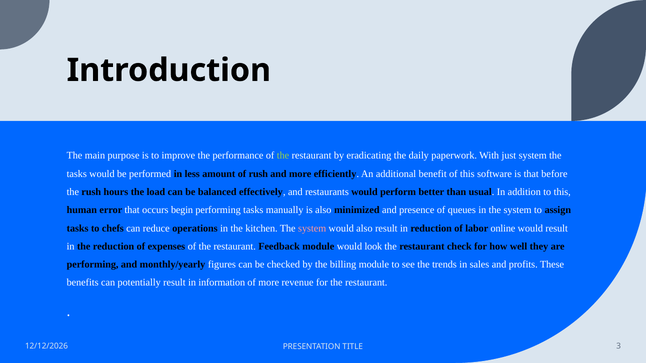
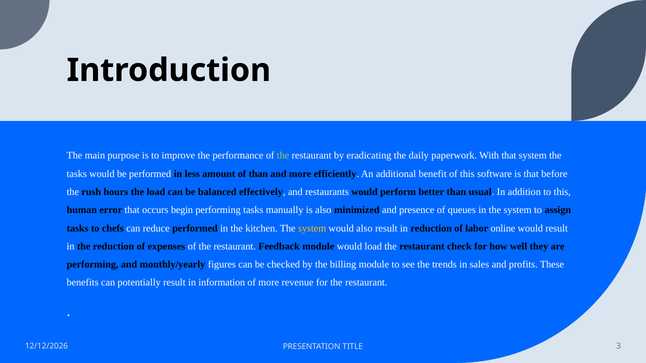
With just: just -> that
of rush: rush -> than
reduce operations: operations -> performed
system at (312, 228) colour: pink -> yellow
would look: look -> load
